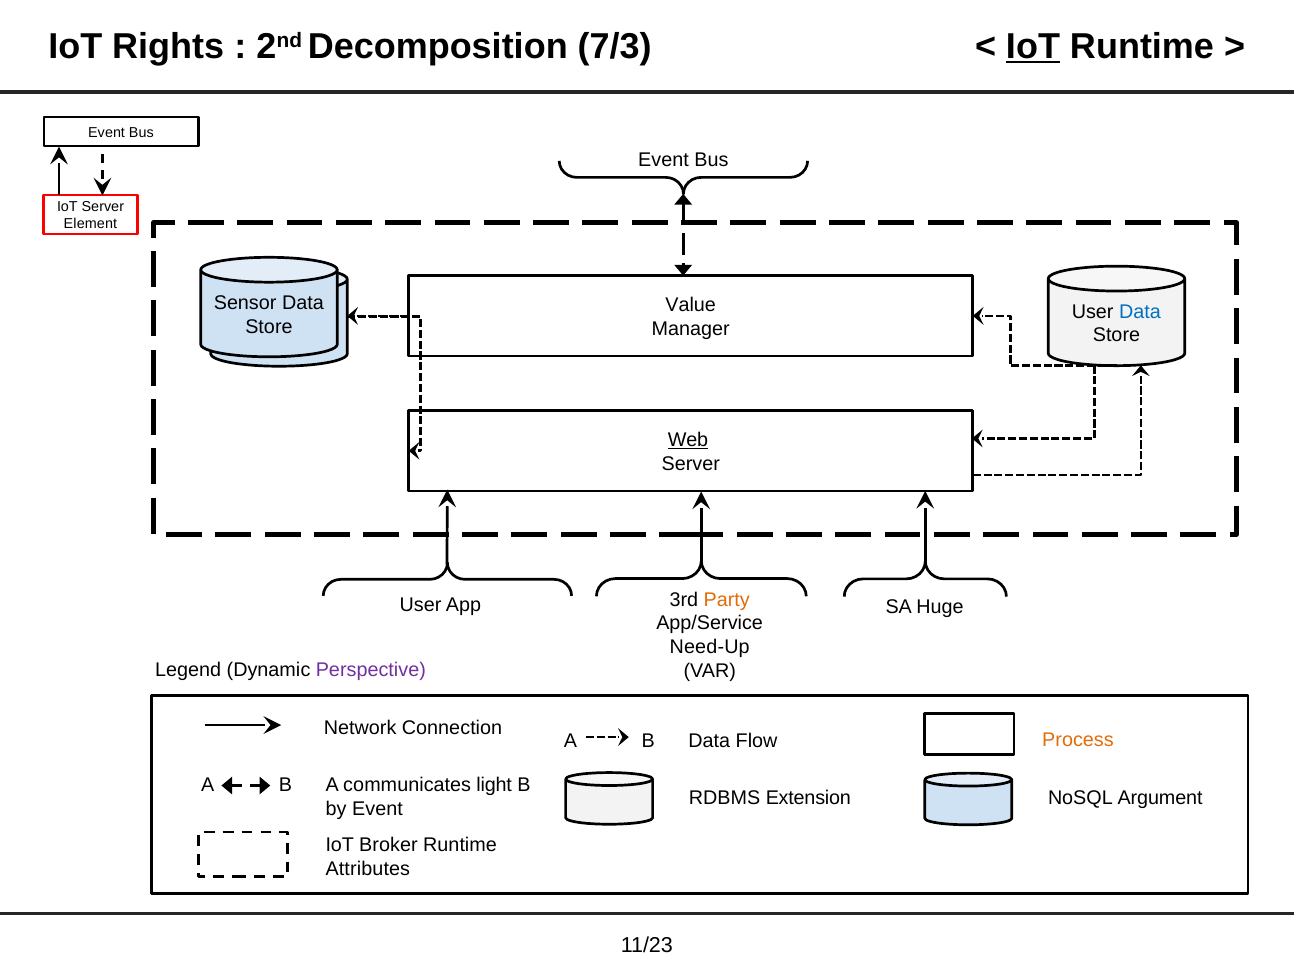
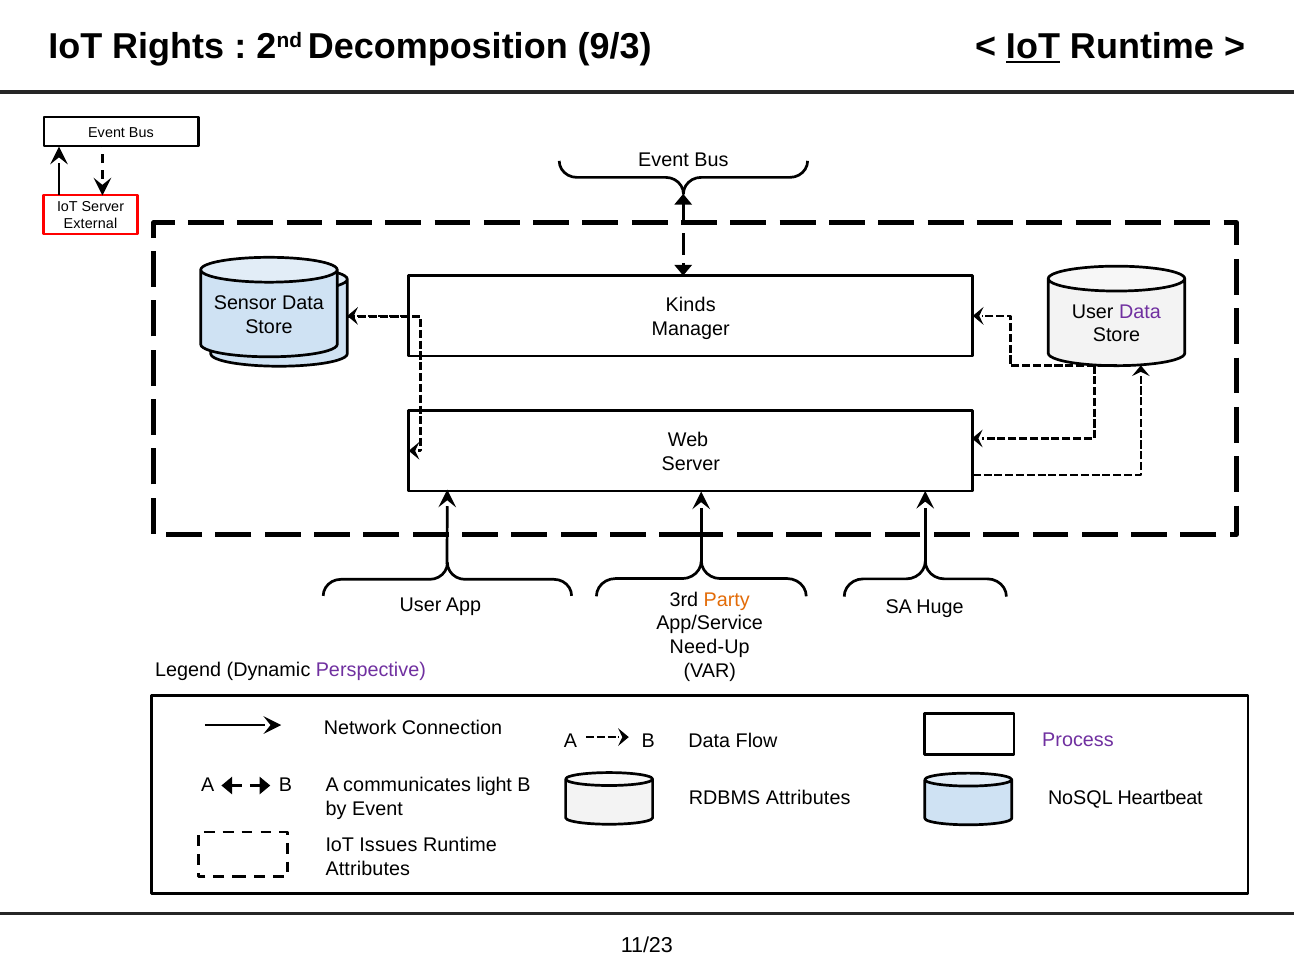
7/3: 7/3 -> 9/3
Element: Element -> External
Value: Value -> Kinds
Data at (1140, 311) colour: blue -> purple
Web underline: present -> none
Process colour: orange -> purple
RDBMS Extension: Extension -> Attributes
Argument: Argument -> Heartbeat
Broker: Broker -> Issues
